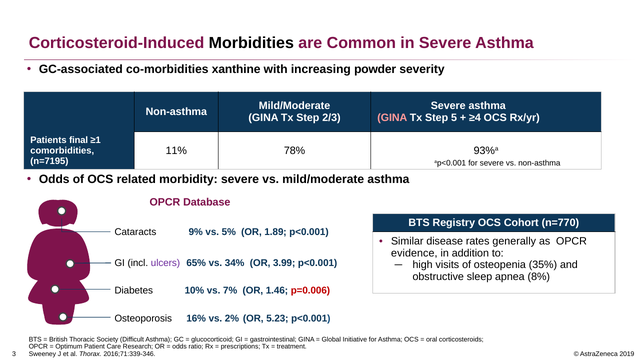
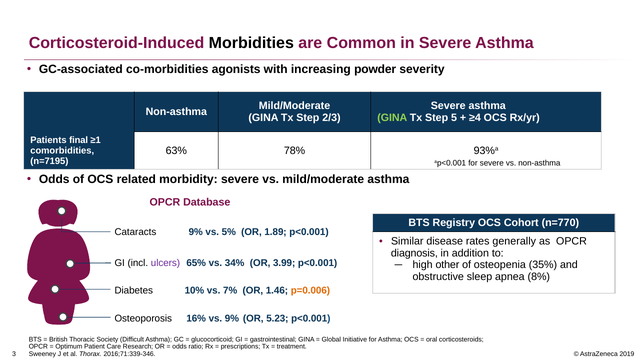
xanthine: xanthine -> agonists
GINA at (392, 117) colour: pink -> light green
11%: 11% -> 63%
evidence: evidence -> diagnosis
visits: visits -> other
p=0.006 colour: red -> orange
vs 2%: 2% -> 9%
